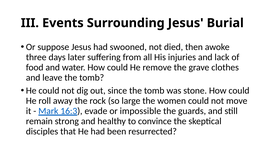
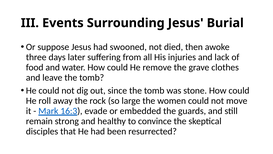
impossible: impossible -> embedded
